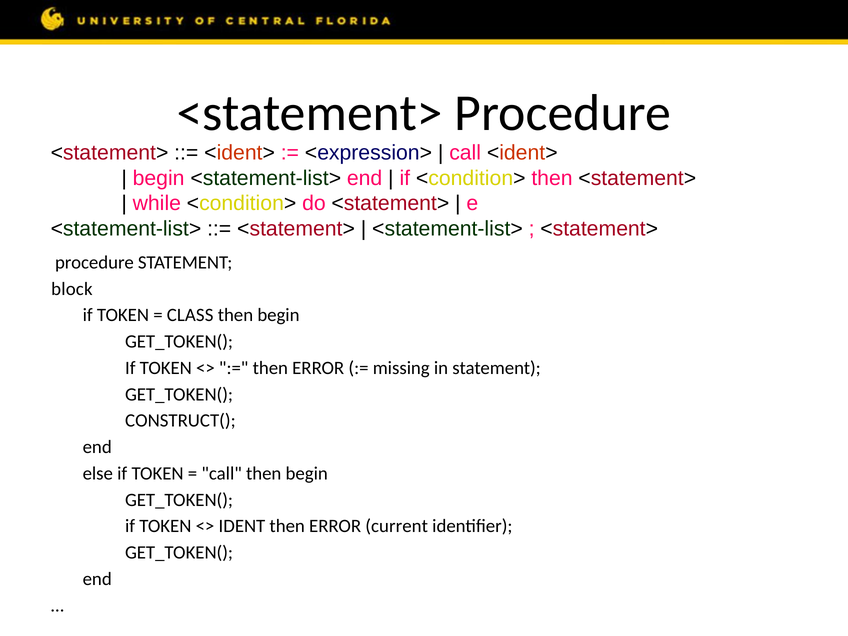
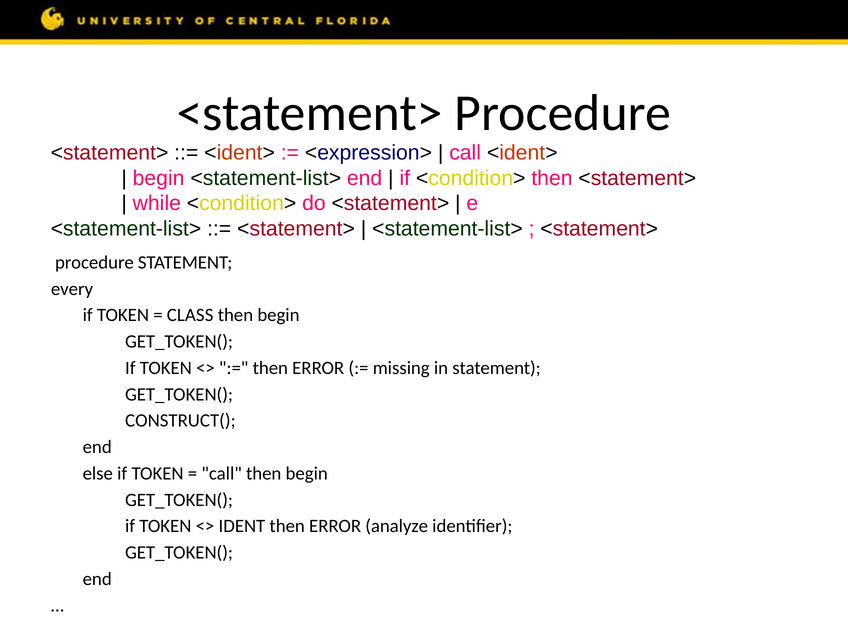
block: block -> every
current: current -> analyze
